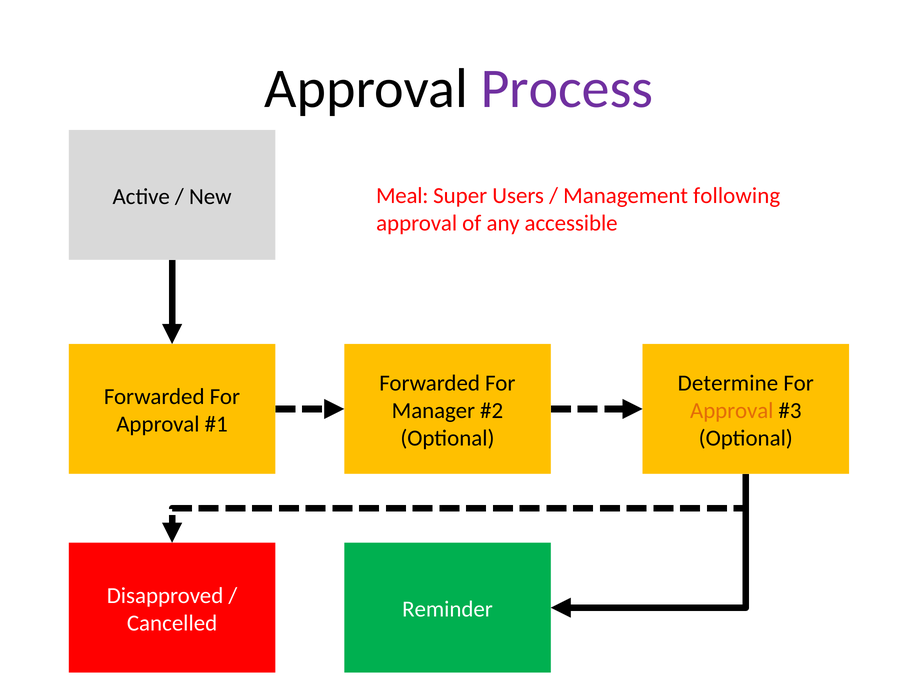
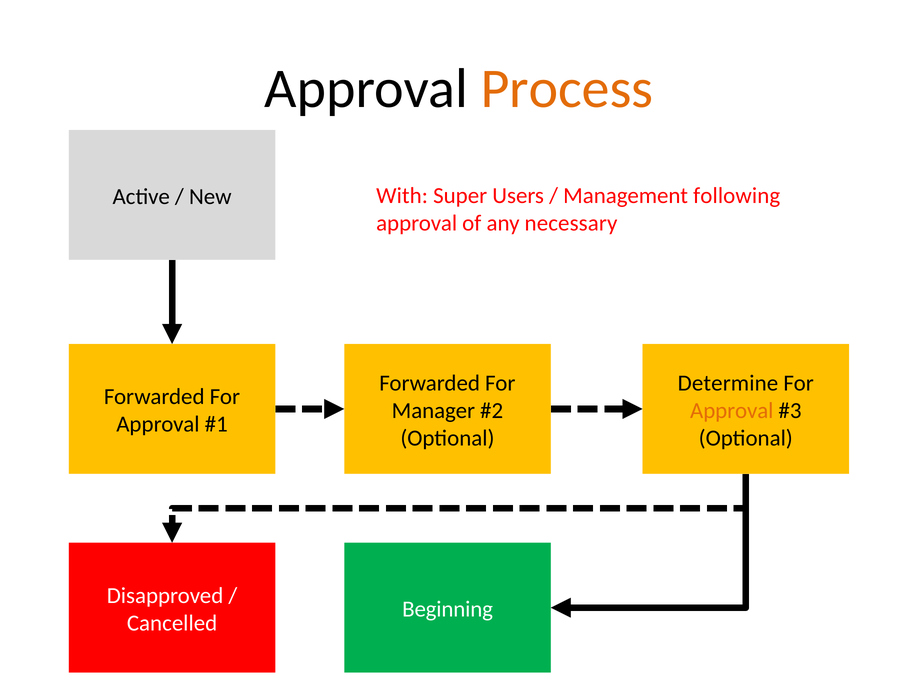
Process colour: purple -> orange
Meal: Meal -> With
accessible: accessible -> necessary
Reminder: Reminder -> Beginning
